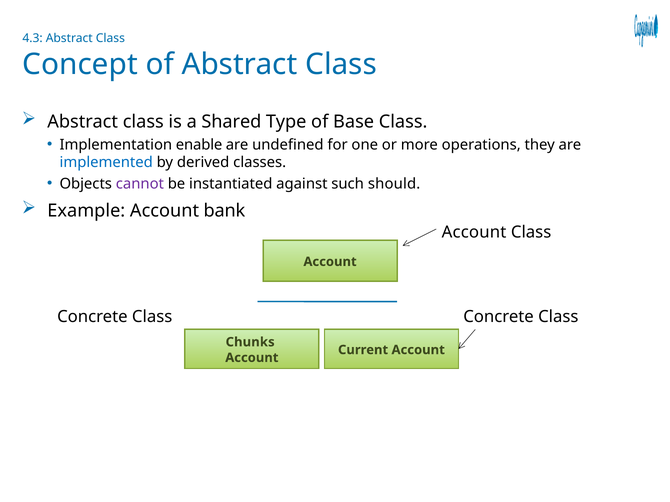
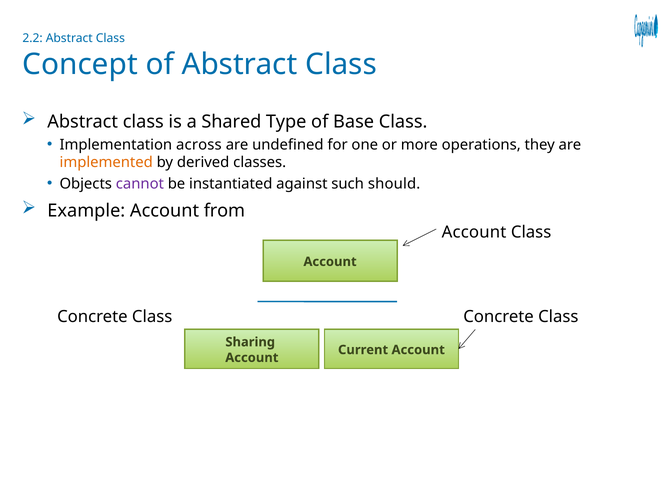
4.3: 4.3 -> 2.2
enable: enable -> across
implemented colour: blue -> orange
bank: bank -> from
Chunks: Chunks -> Sharing
